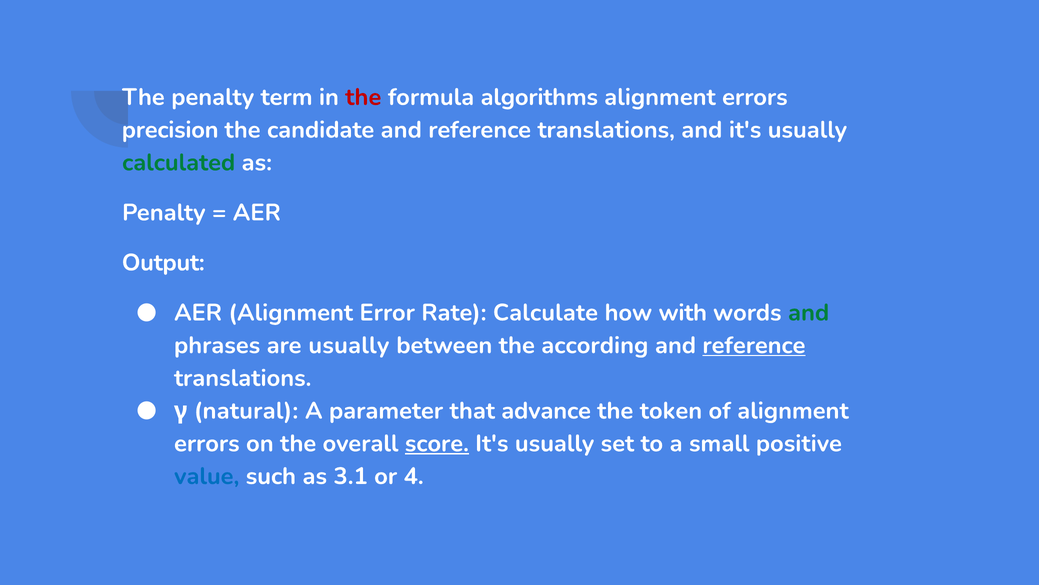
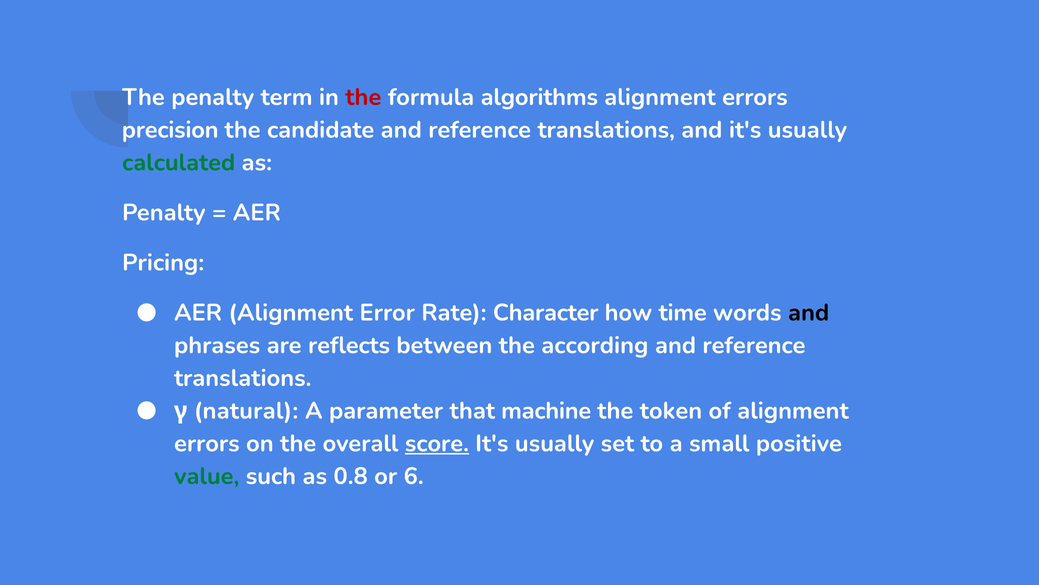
Output: Output -> Pricing
Calculate: Calculate -> Character
with: with -> time
and at (809, 312) colour: green -> black
are usually: usually -> reflects
reference at (754, 345) underline: present -> none
advance: advance -> machine
value colour: blue -> green
3.1: 3.1 -> 0.8
4: 4 -> 6
